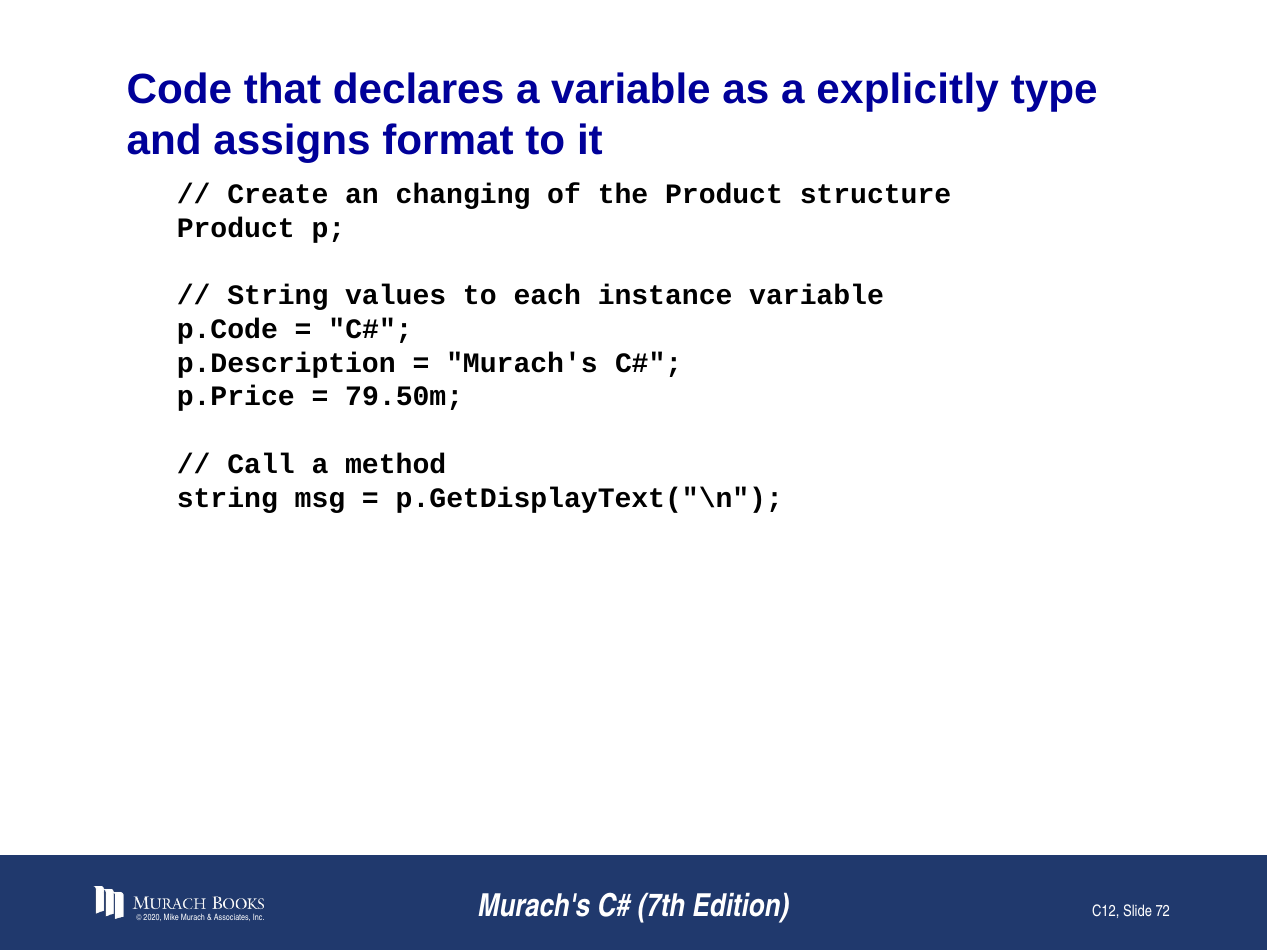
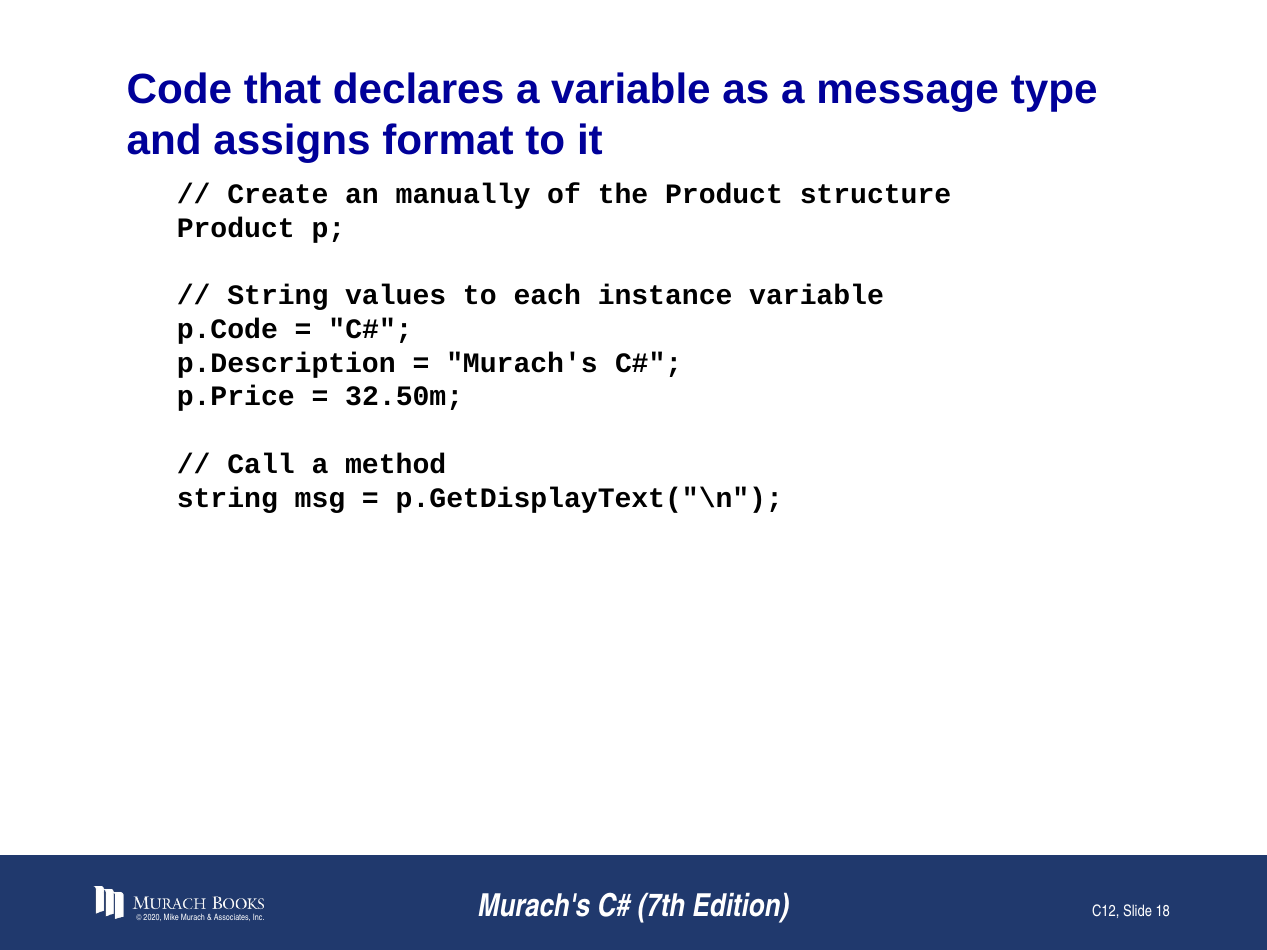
explicitly: explicitly -> message
changing: changing -> manually
79.50m: 79.50m -> 32.50m
72: 72 -> 18
